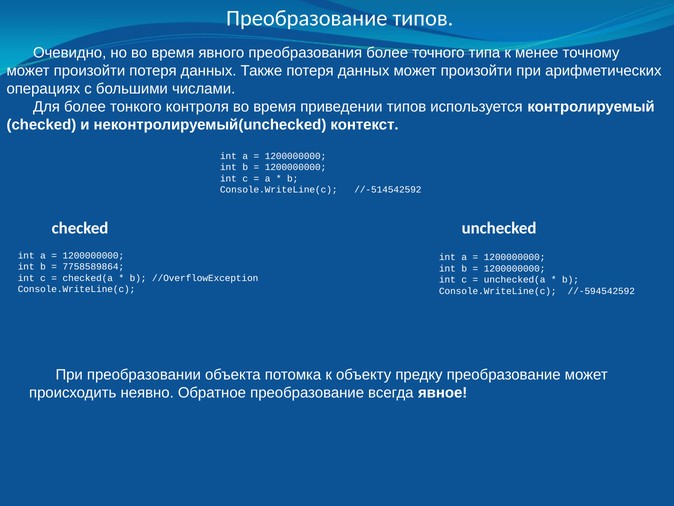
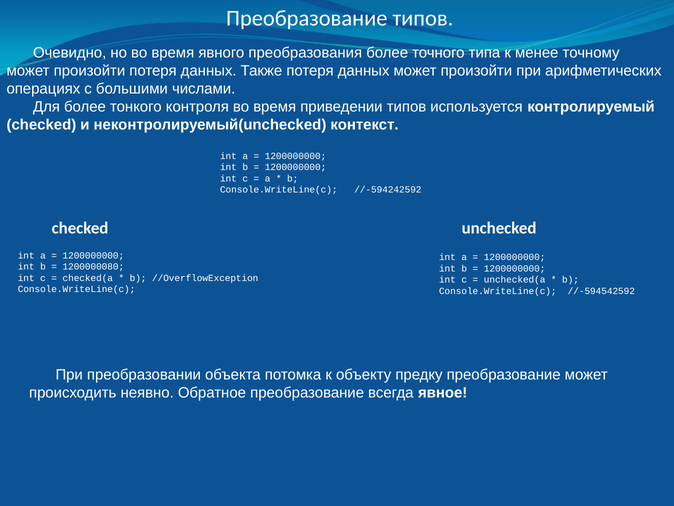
//-514542592: //-514542592 -> //-594242592
7758589864: 7758589864 -> 1200000080
